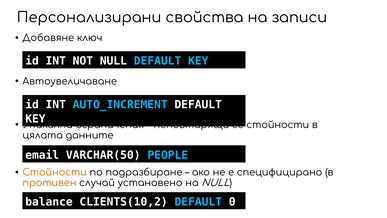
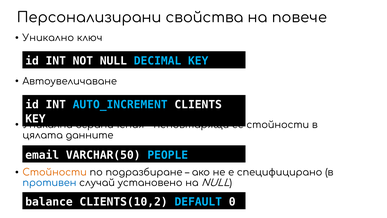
записи: записи -> повече
Добавяне: Добавяне -> Уникално
NULL DEFAULT: DEFAULT -> DECIMAL
AUTO_INCREMENT DEFAULT: DEFAULT -> CLIENTS
противен colour: orange -> blue
